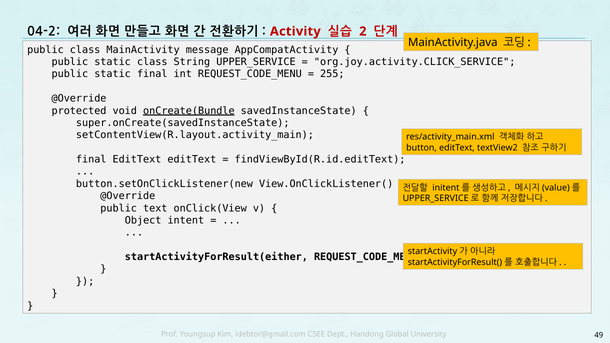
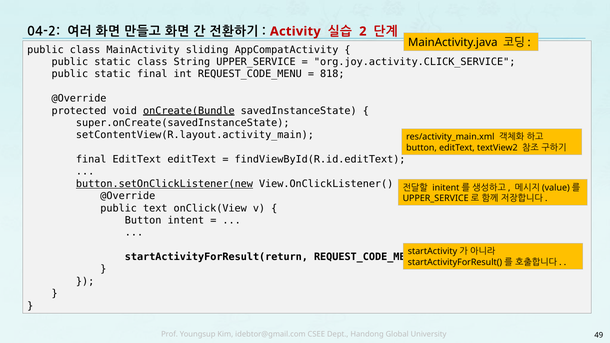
message: message -> sliding
255: 255 -> 818
button.setOnClickListener(new underline: none -> present
Object at (143, 220): Object -> Button
startActivityForResult(either: startActivityForResult(either -> startActivityForResult(return
